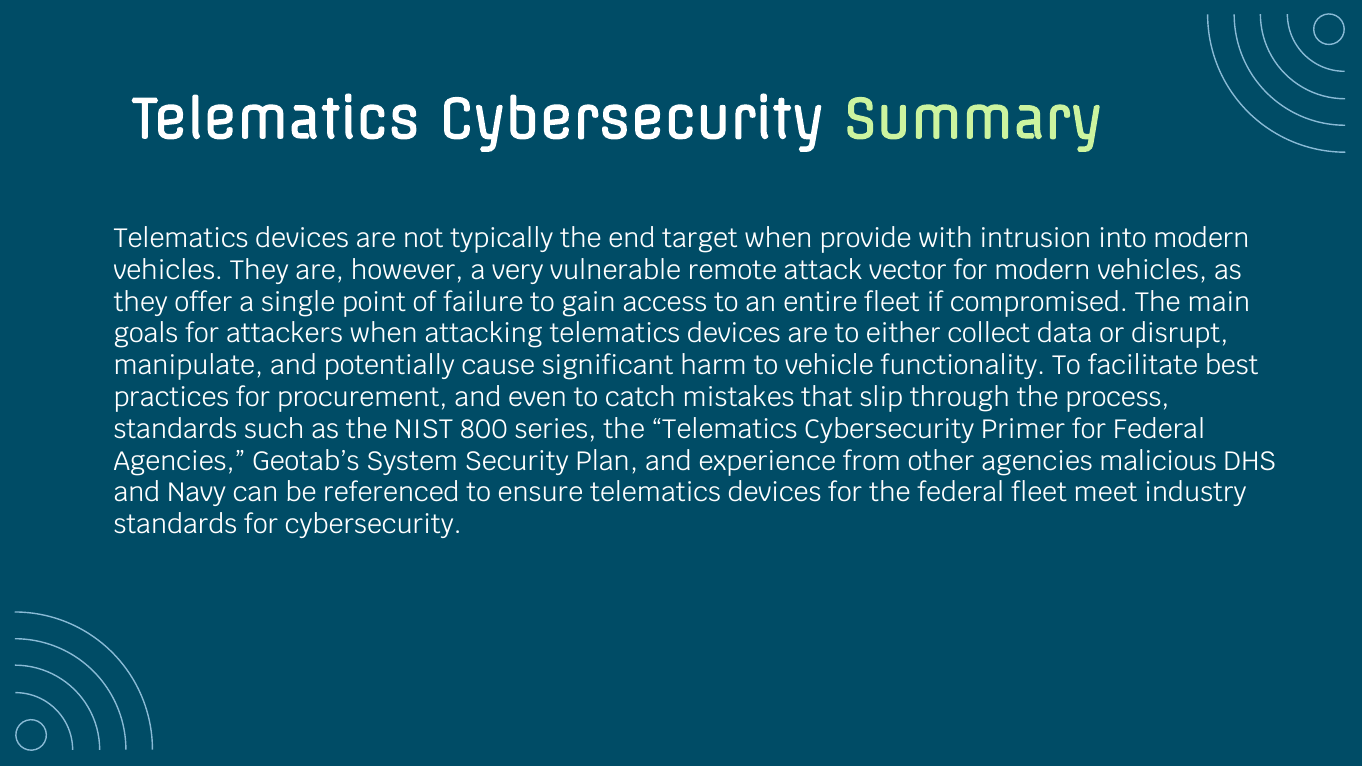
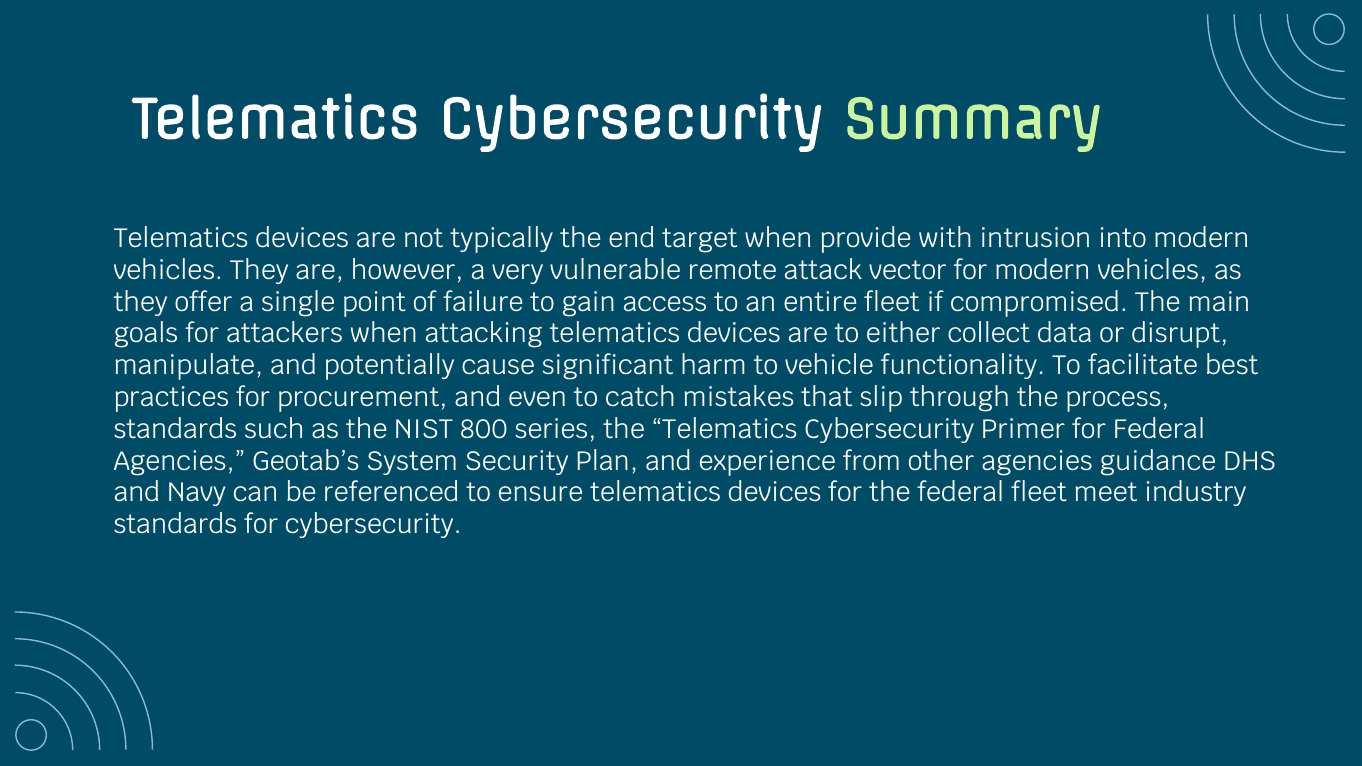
malicious: malicious -> guidance
